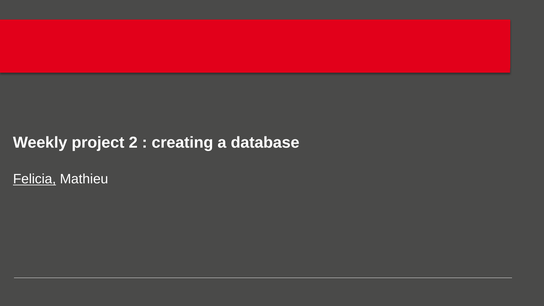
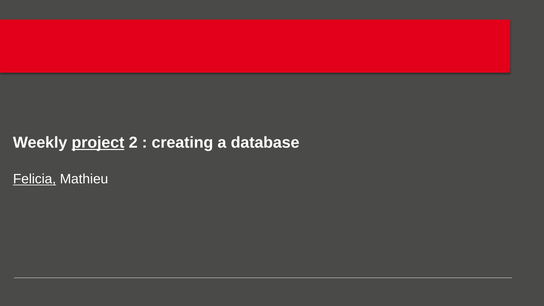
project underline: none -> present
